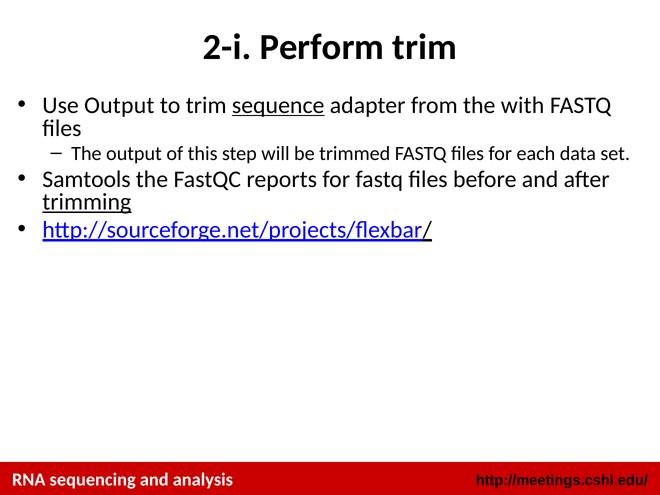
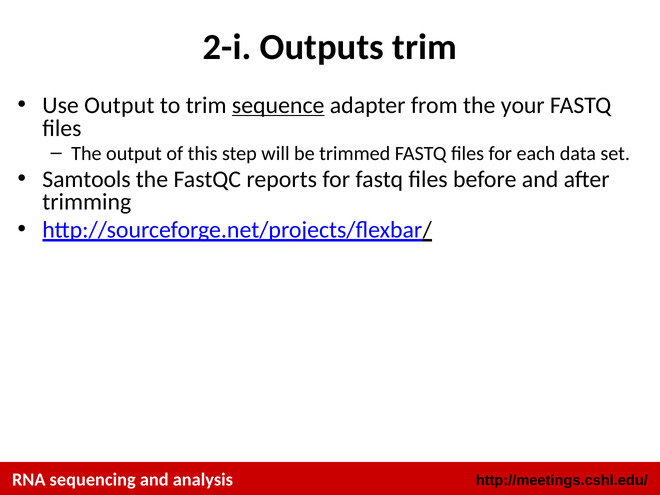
Perform: Perform -> Outputs
with: with -> your
trimming underline: present -> none
